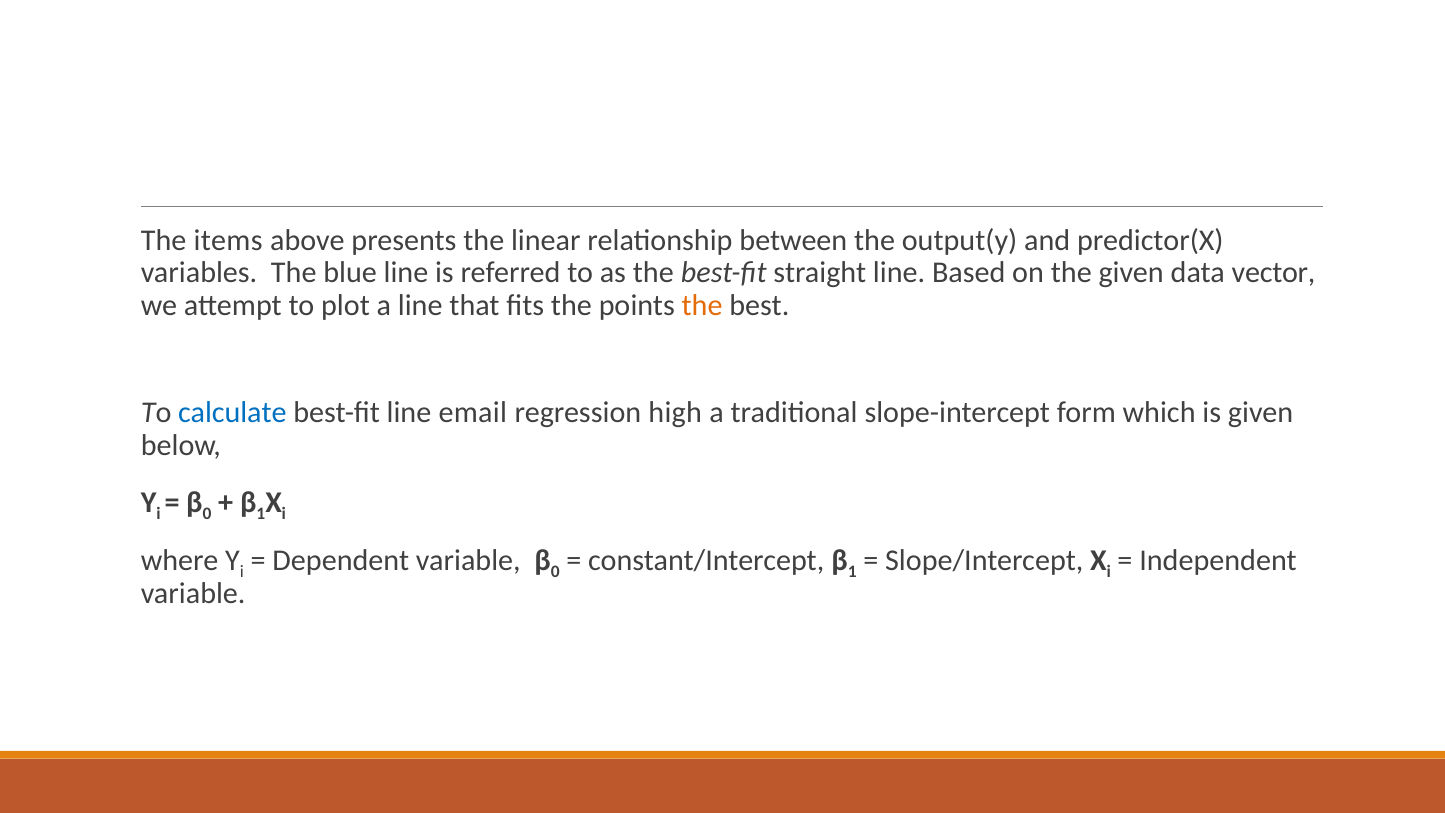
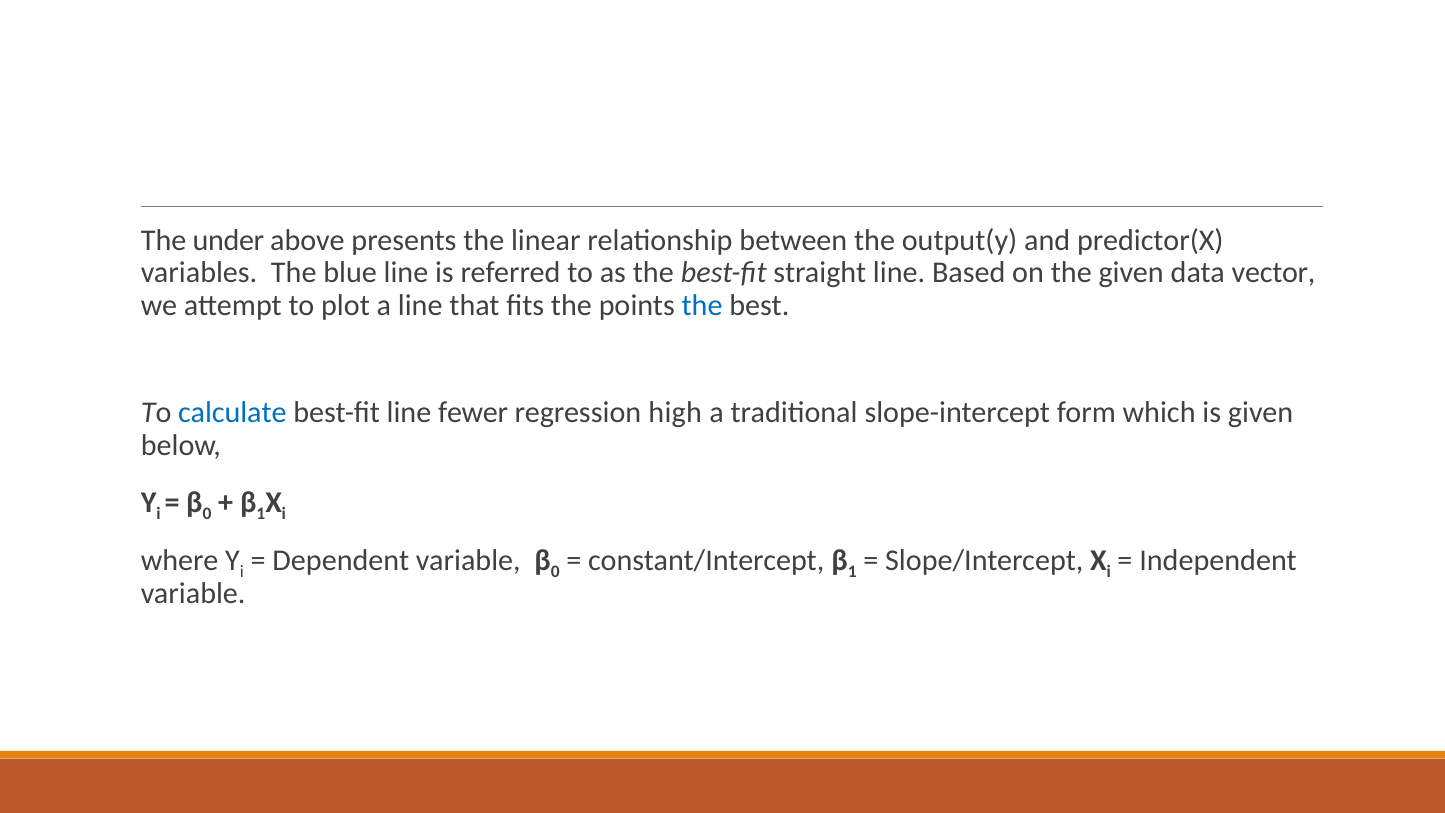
items: items -> under
the at (702, 305) colour: orange -> blue
email: email -> fewer
